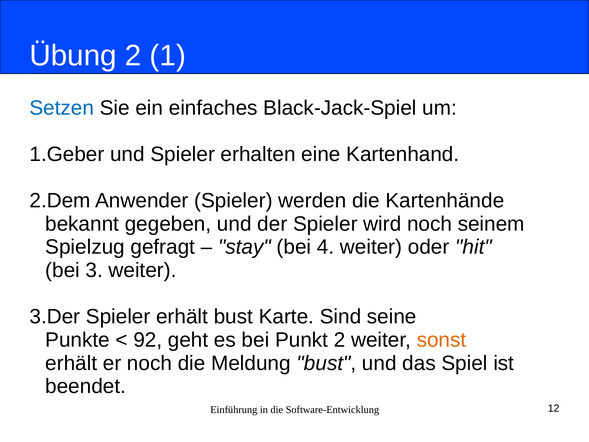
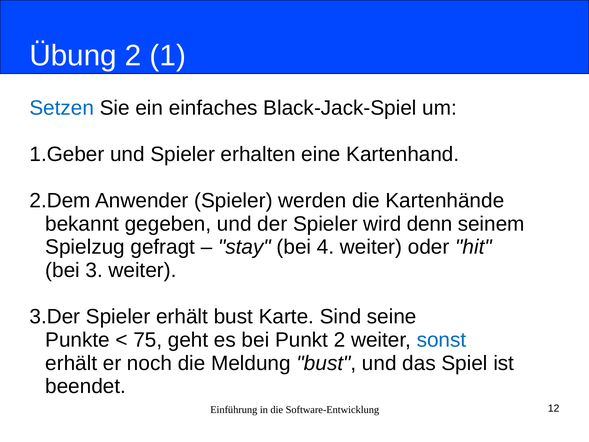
wird noch: noch -> denn
92: 92 -> 75
sonst colour: orange -> blue
